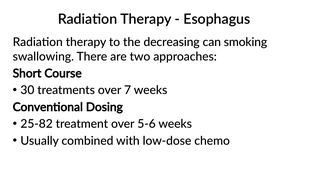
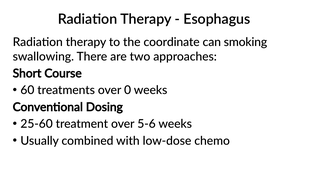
decreasing: decreasing -> coordinate
30: 30 -> 60
7: 7 -> 0
25-82: 25-82 -> 25-60
